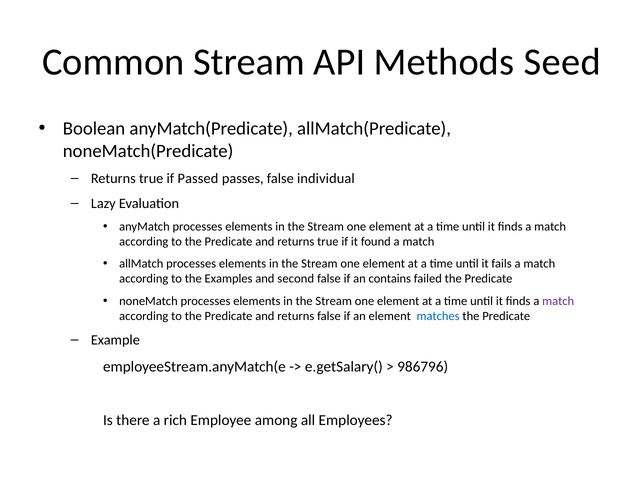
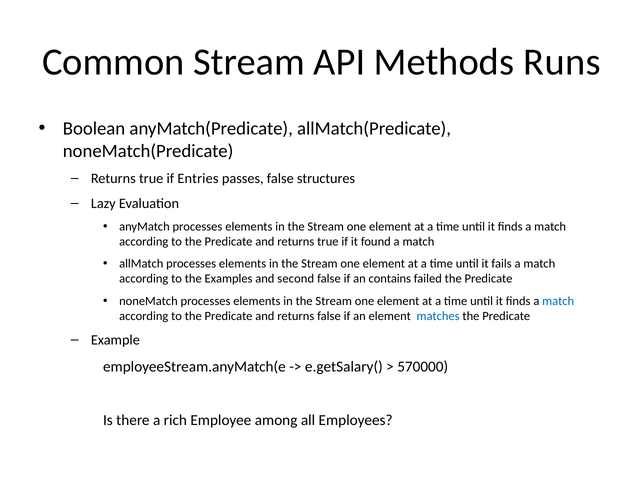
Seed: Seed -> Runs
Passed: Passed -> Entries
individual: individual -> structures
match at (558, 301) colour: purple -> blue
986796: 986796 -> 570000
